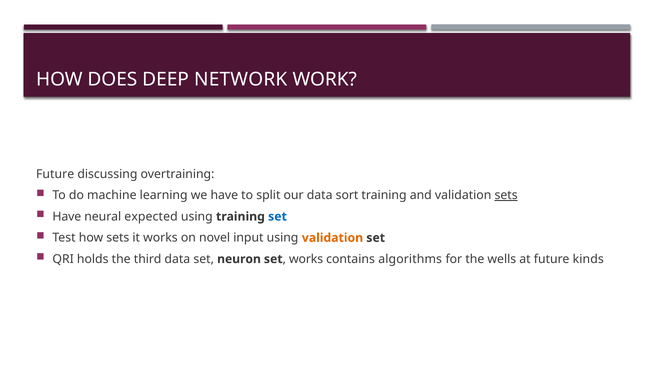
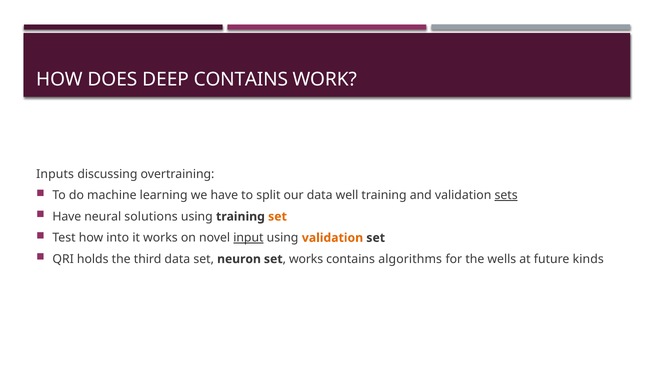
DEEP NETWORK: NETWORK -> CONTAINS
Future at (55, 174): Future -> Inputs
sort: sort -> well
expected: expected -> solutions
set at (277, 216) colour: blue -> orange
how sets: sets -> into
input underline: none -> present
